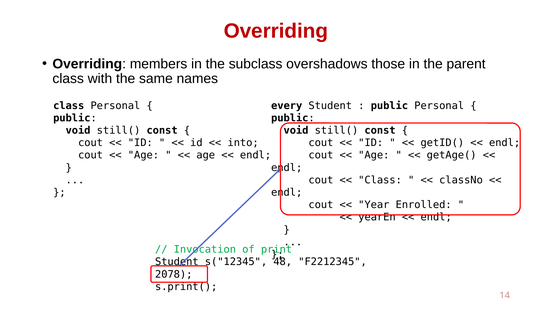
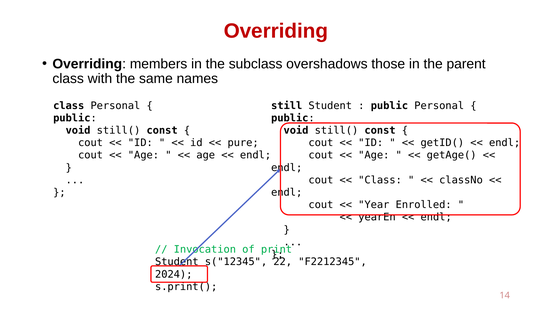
every: every -> still
into: into -> pure
48: 48 -> 22
2078: 2078 -> 2024
